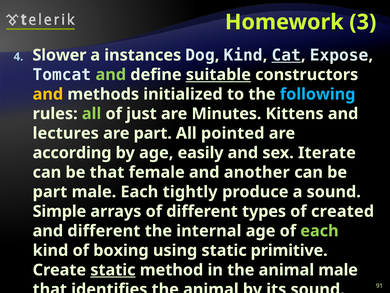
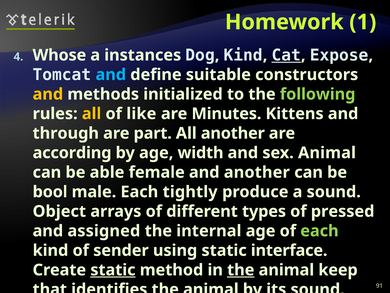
3: 3 -> 1
Slower: Slower -> Whose
and at (111, 75) colour: light green -> light blue
suitable underline: present -> none
following colour: light blue -> light green
all at (92, 114) colour: light green -> yellow
just: just -> like
lectures: lectures -> through
All pointed: pointed -> another
easily: easily -> width
sex Iterate: Iterate -> Animal
be that: that -> able
part at (50, 192): part -> bool
Simple: Simple -> Object
created: created -> pressed
and different: different -> assigned
boxing: boxing -> sender
primitive: primitive -> interface
the at (241, 270) underline: none -> present
animal male: male -> keep
